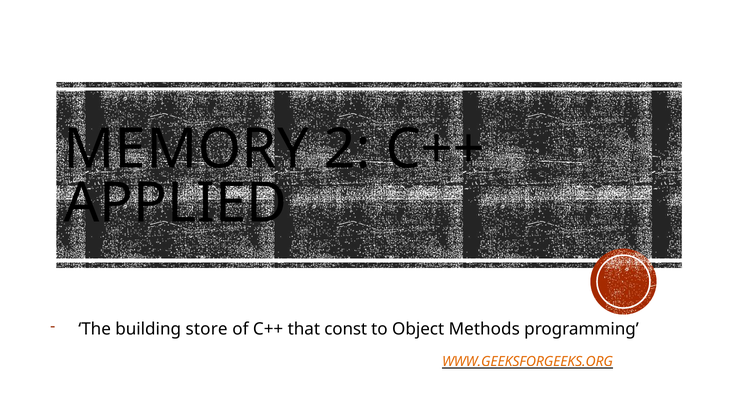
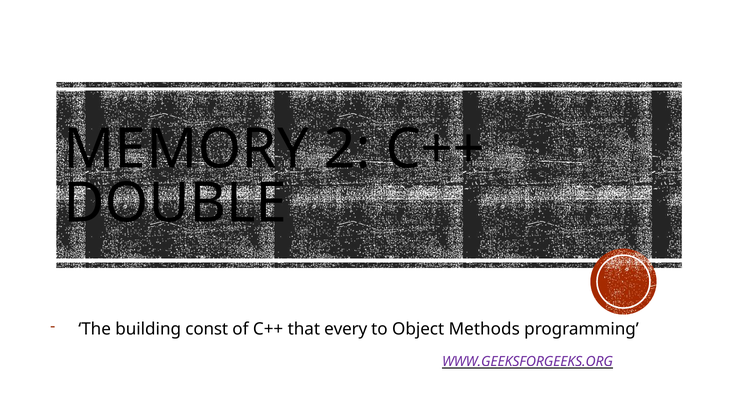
APPLIED: APPLIED -> DOUBLE
store: store -> const
const: const -> every
WWW.GEEKSFORGEEKS.ORG colour: orange -> purple
